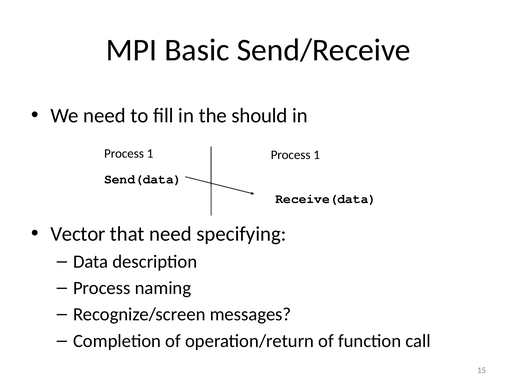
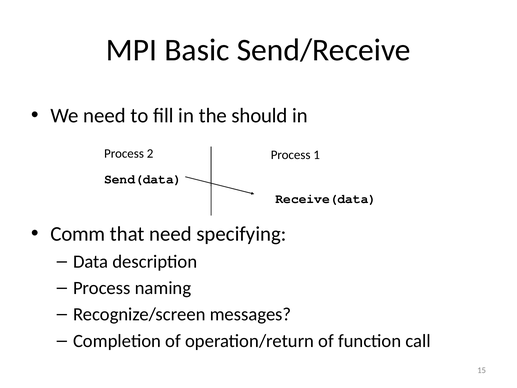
1 at (150, 153): 1 -> 2
Vector: Vector -> Comm
